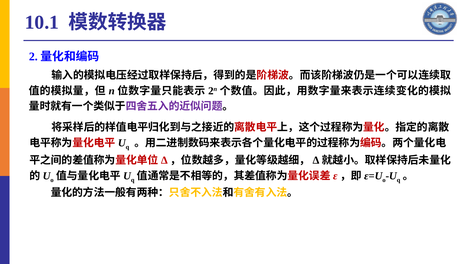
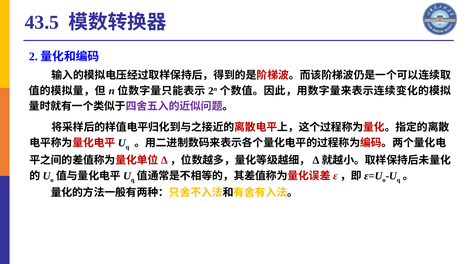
10.1: 10.1 -> 43.5
